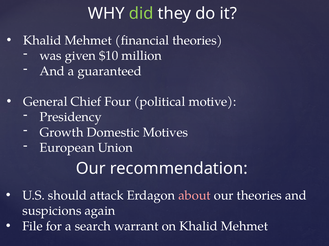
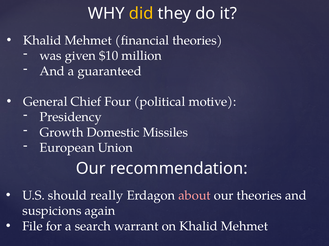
did colour: light green -> yellow
Motives: Motives -> Missiles
attack: attack -> really
